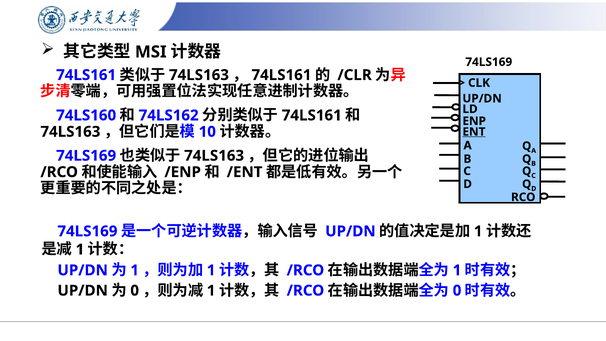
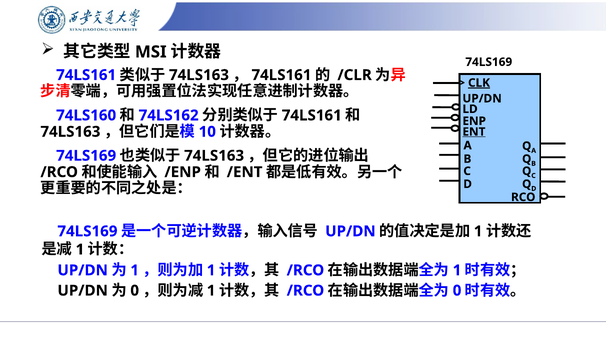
CLK underline: none -> present
